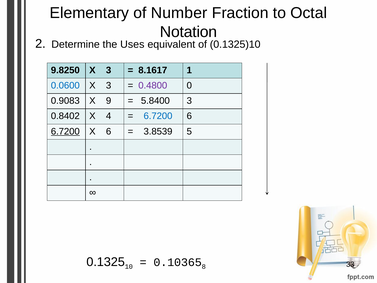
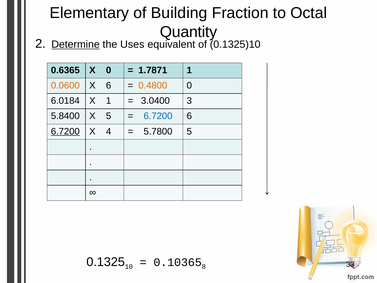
Number: Number -> Building
Notation: Notation -> Quantity
Determine underline: none -> present
9.8250: 9.8250 -> 0.6365
3 at (109, 70): 3 -> 0
8.1617: 8.1617 -> 1.7871
0.0600 colour: blue -> orange
3 at (109, 85): 3 -> 6
0.4800 colour: purple -> orange
0.9083: 0.9083 -> 6.0184
X 9: 9 -> 1
5.8400: 5.8400 -> 3.0400
0.8402: 0.8402 -> 5.8400
X 4: 4 -> 5
X 6: 6 -> 4
3.8539: 3.8539 -> 5.7800
